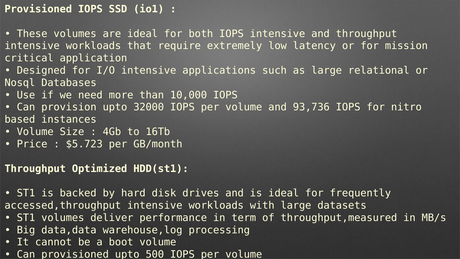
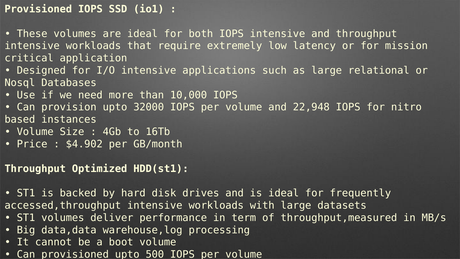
93,736: 93,736 -> 22,948
$5.723: $5.723 -> $4.902
